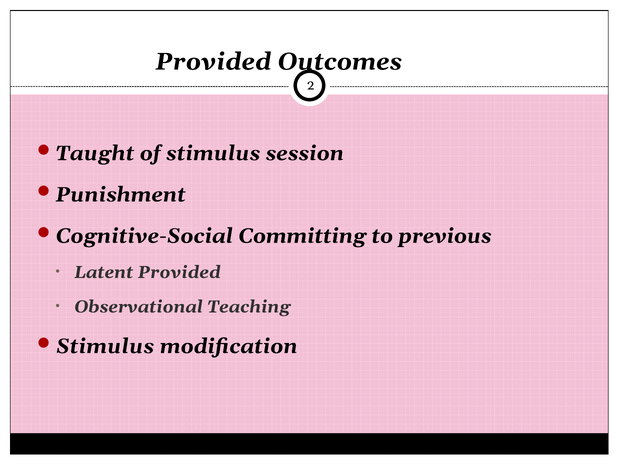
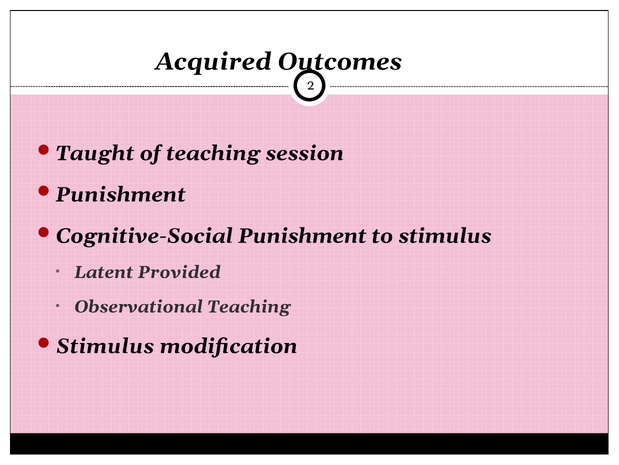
Provided at (213, 62): Provided -> Acquired
of stimulus: stimulus -> teaching
Cognitive-Social Committing: Committing -> Punishment
to previous: previous -> stimulus
